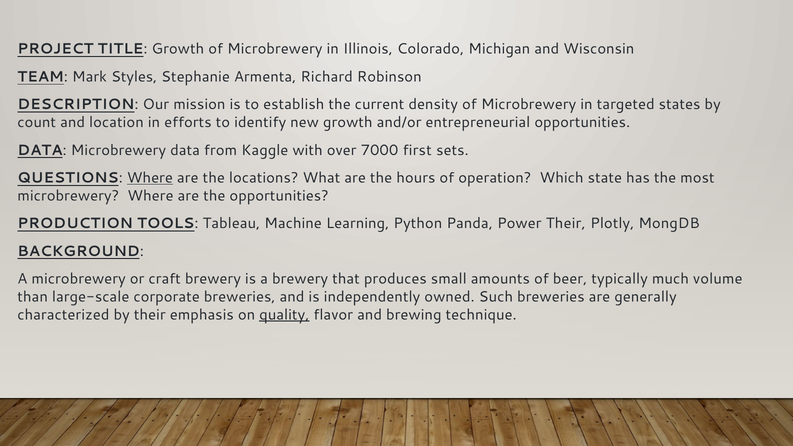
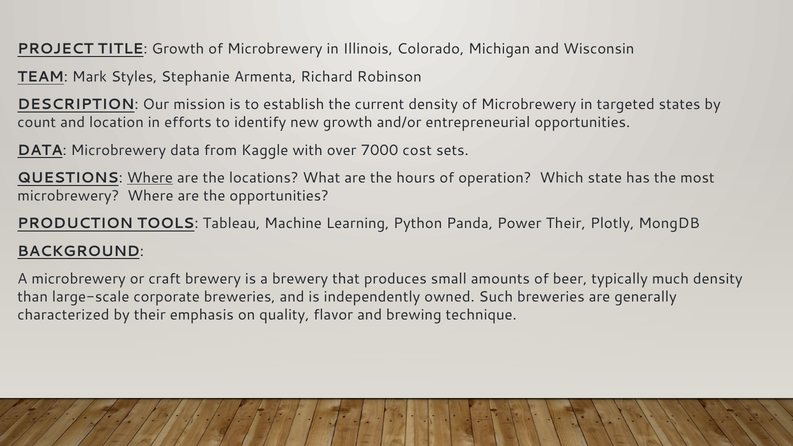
first: first -> cost
much volume: volume -> density
quality underline: present -> none
